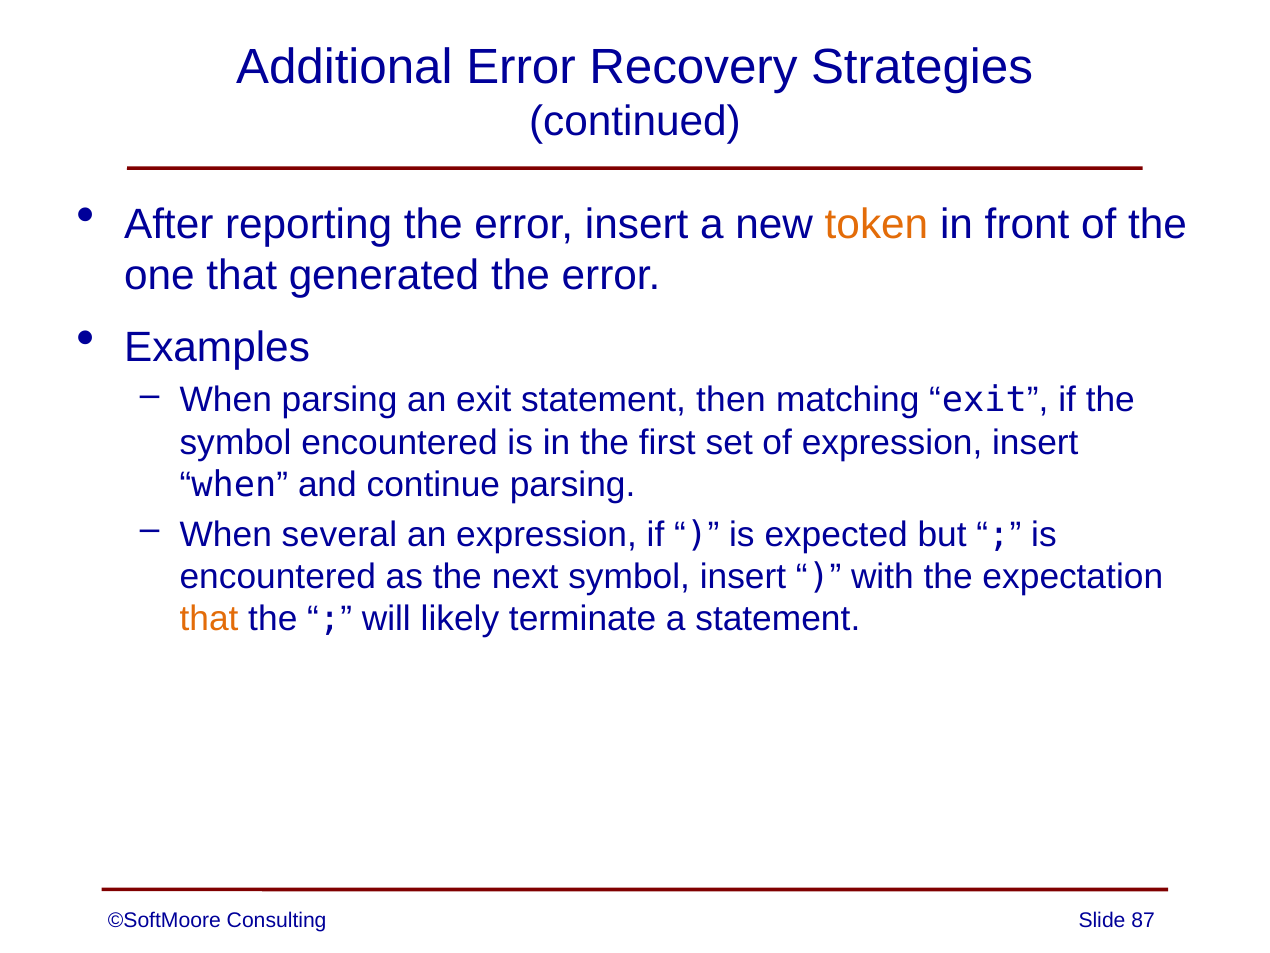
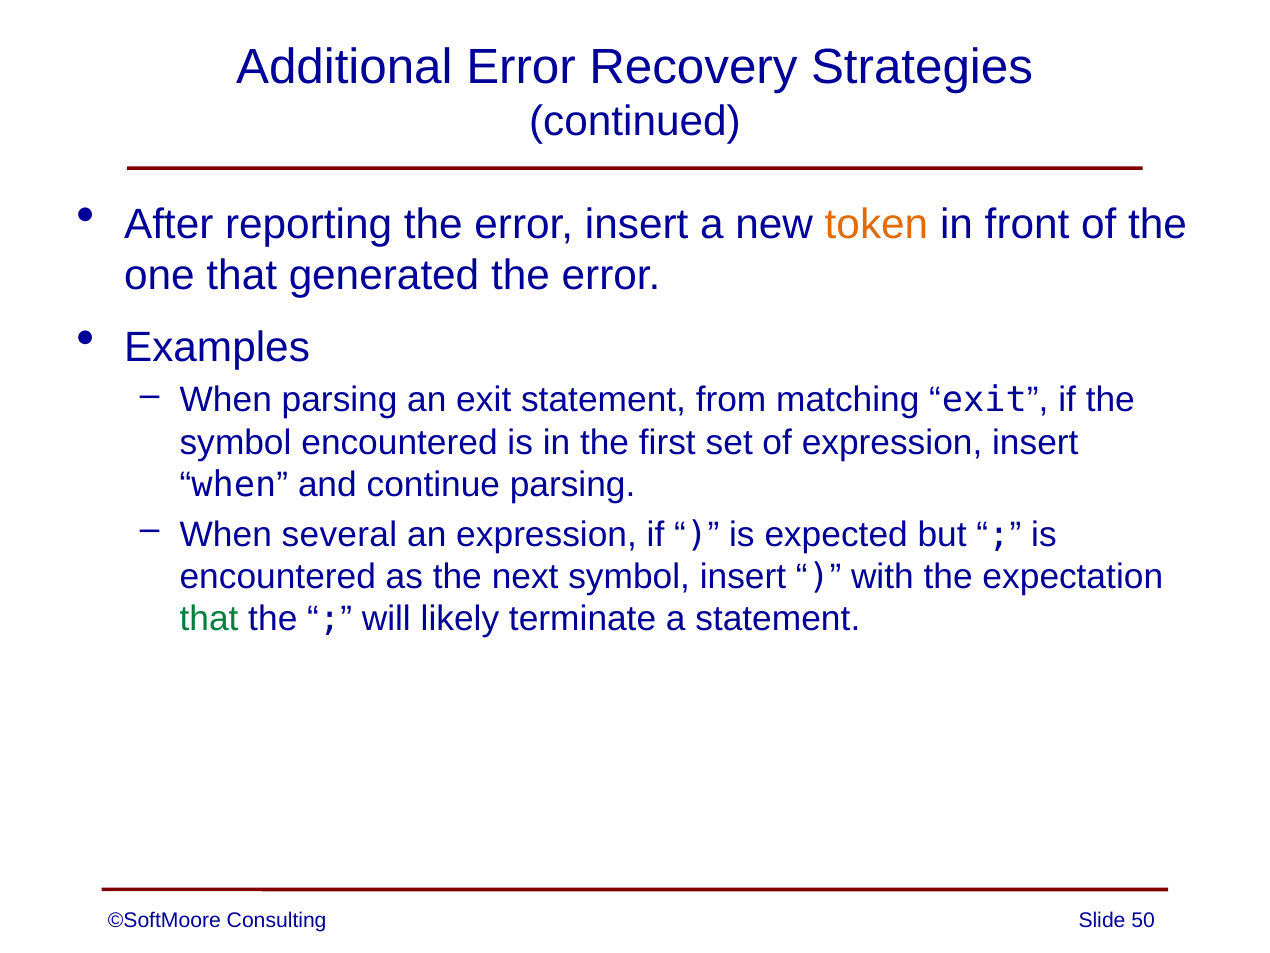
then: then -> from
that at (209, 619) colour: orange -> green
87: 87 -> 50
